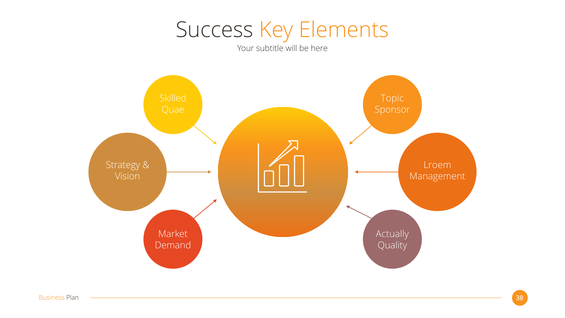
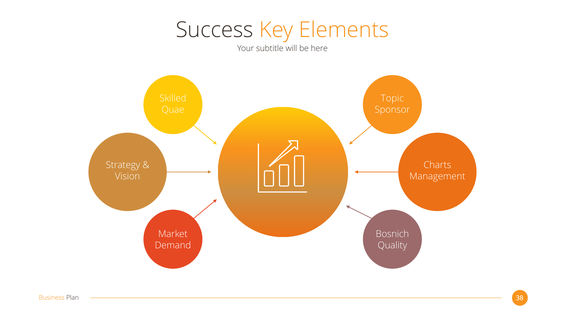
Lroem: Lroem -> Charts
Actually: Actually -> Bosnich
